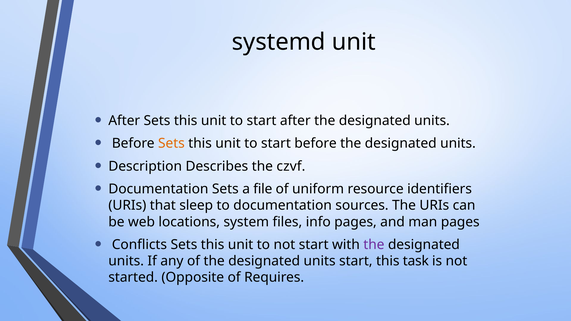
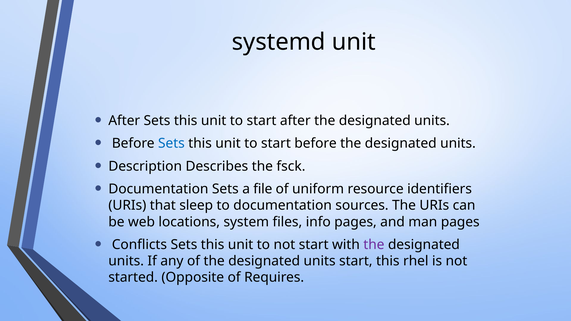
Sets at (171, 144) colour: orange -> blue
czvf: czvf -> fsck
task: task -> rhel
